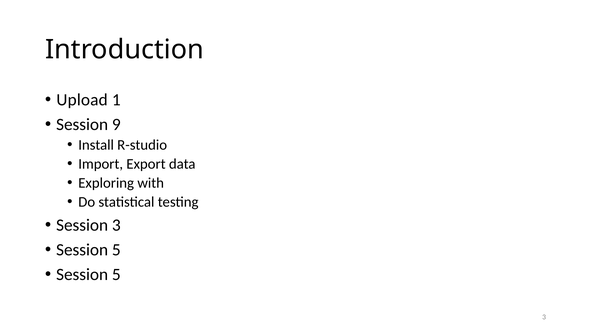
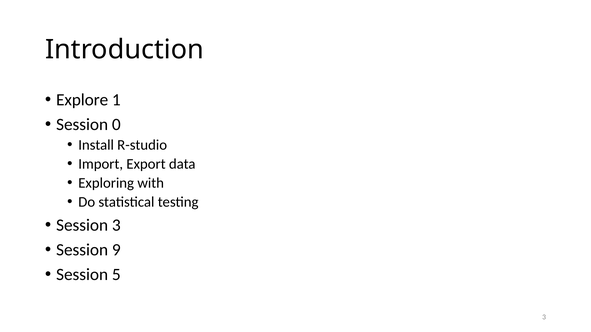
Upload: Upload -> Explore
9: 9 -> 0
5 at (116, 250): 5 -> 9
